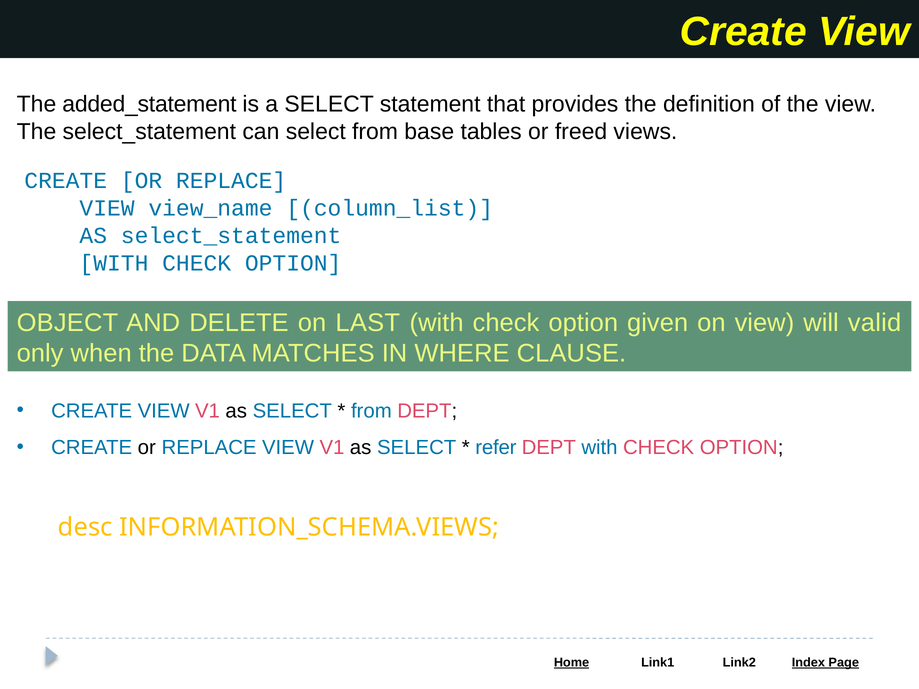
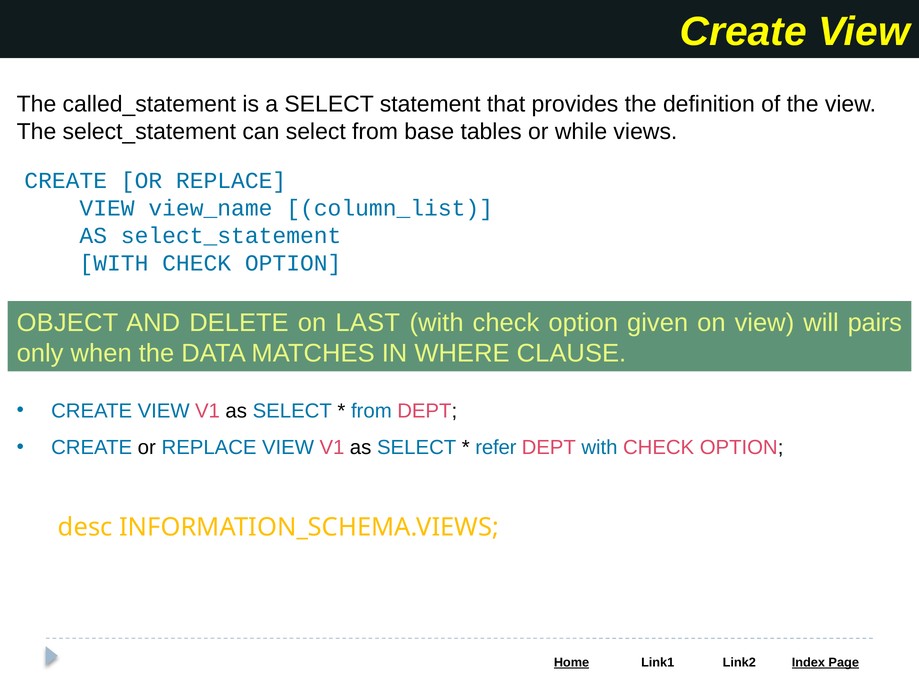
added_statement: added_statement -> called_statement
freed: freed -> while
valid: valid -> pairs
